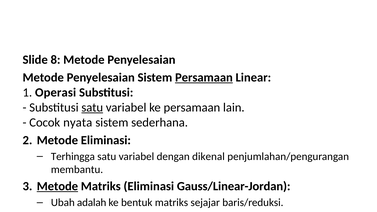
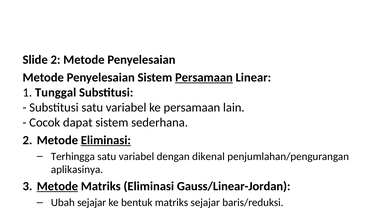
Slide 8: 8 -> 2
Operasi: Operasi -> Tunggal
satu at (92, 108) underline: present -> none
nyata: nyata -> dapat
Eliminasi at (106, 140) underline: none -> present
membantu: membantu -> aplikasinya
Ubah adalah: adalah -> sejajar
